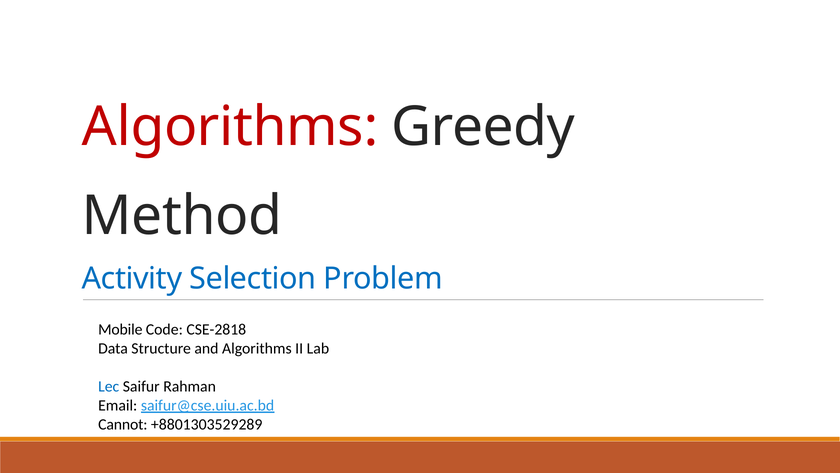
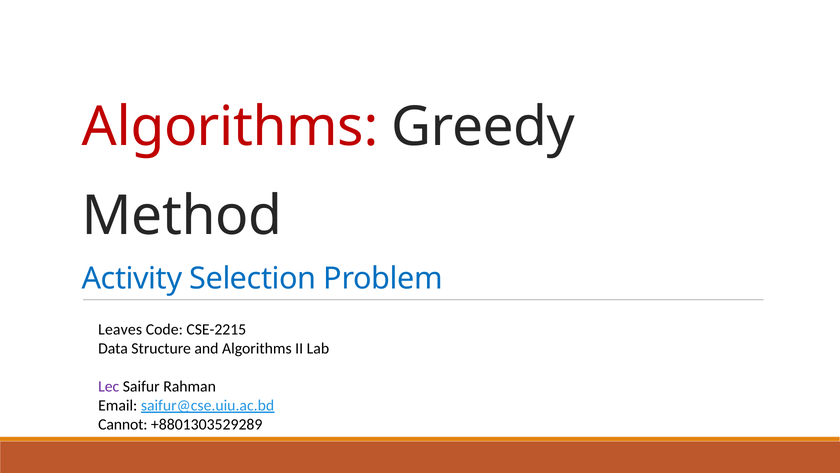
Mobile: Mobile -> Leaves
CSE-2818: CSE-2818 -> CSE-2215
Lec colour: blue -> purple
